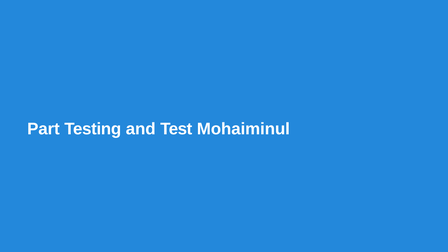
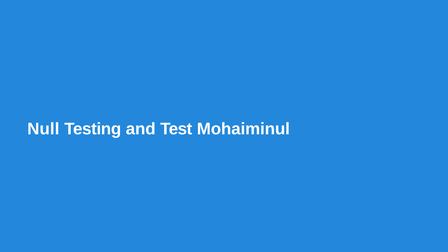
Part: Part -> Null
